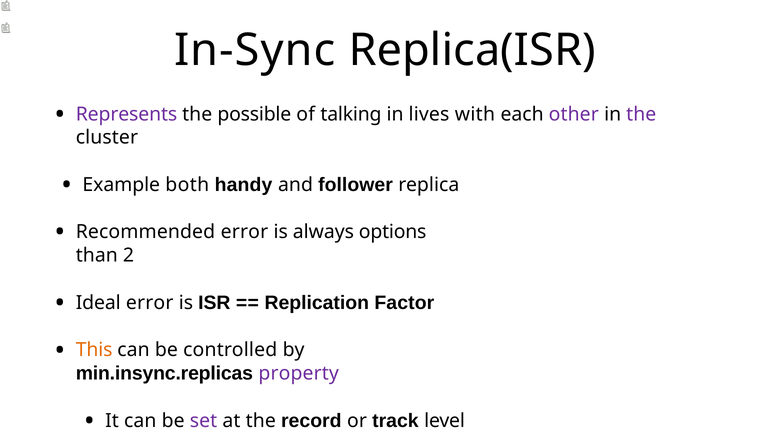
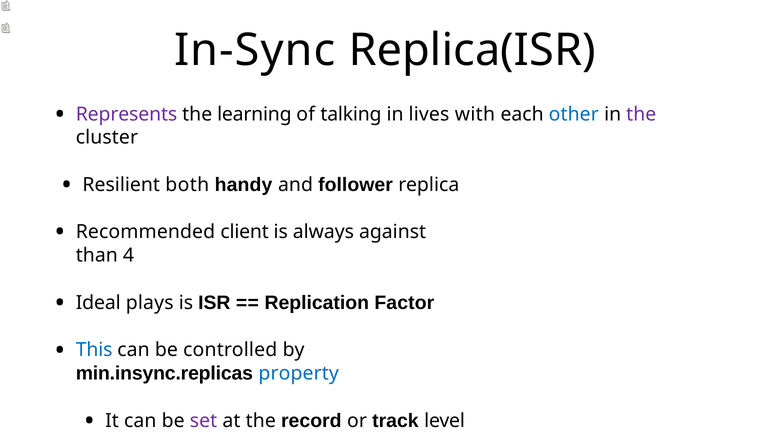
possible: possible -> learning
other colour: purple -> blue
Example: Example -> Resilient
Recommended error: error -> client
options: options -> against
2: 2 -> 4
Ideal error: error -> plays
This colour: orange -> blue
property colour: purple -> blue
